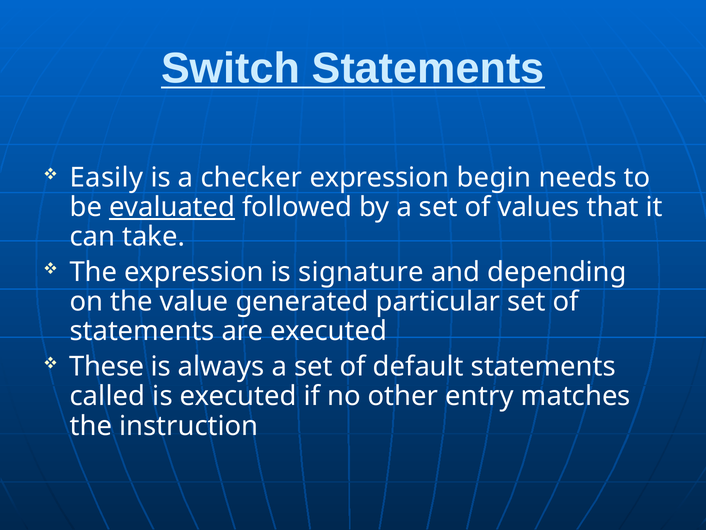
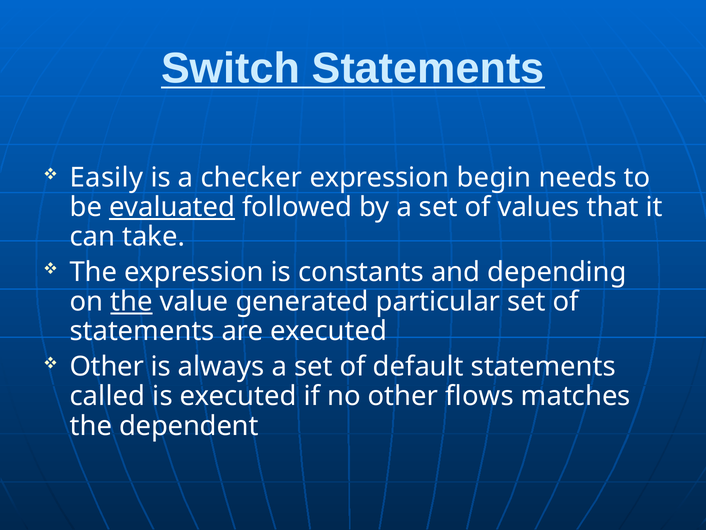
signature: signature -> constants
the at (131, 301) underline: none -> present
These at (107, 366): These -> Other
entry: entry -> flows
instruction: instruction -> dependent
